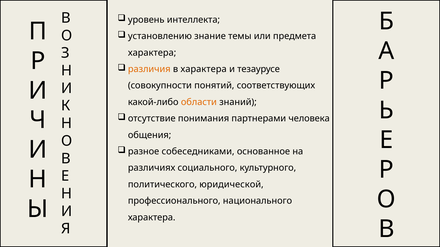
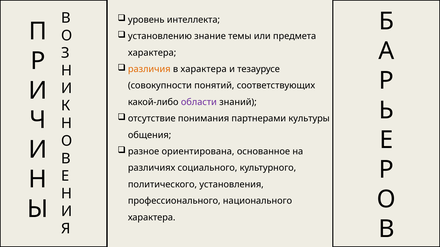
области colour: orange -> purple
человека: человека -> культуры
собеседниками: собеседниками -> ориентирована
юридической: юридической -> установления
